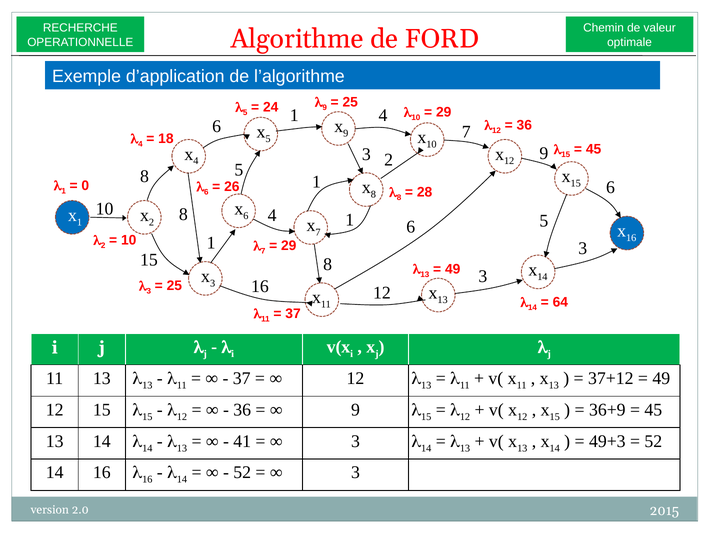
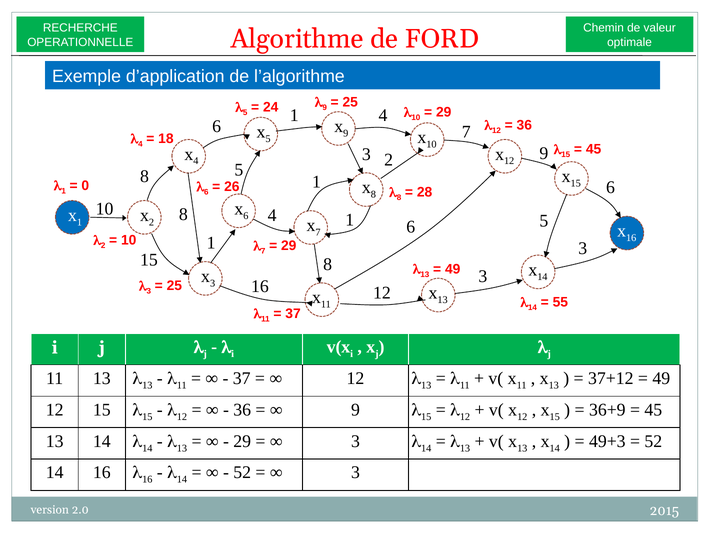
64: 64 -> 55
41 at (242, 441): 41 -> 29
